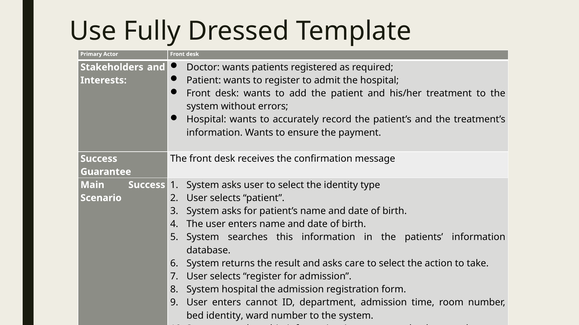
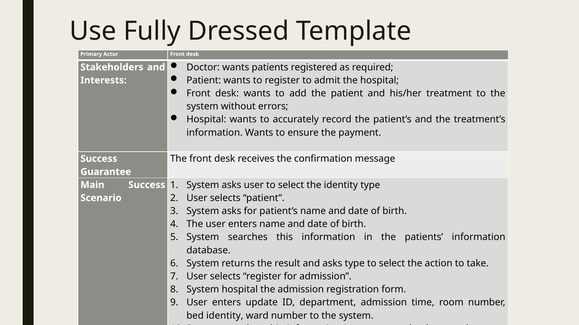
asks care: care -> type
cannot: cannot -> update
